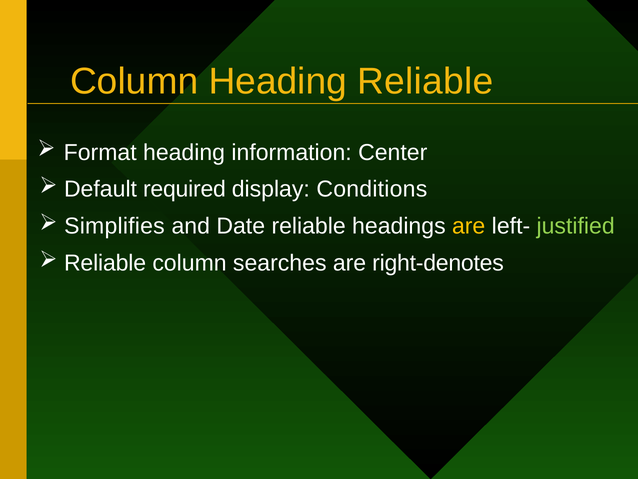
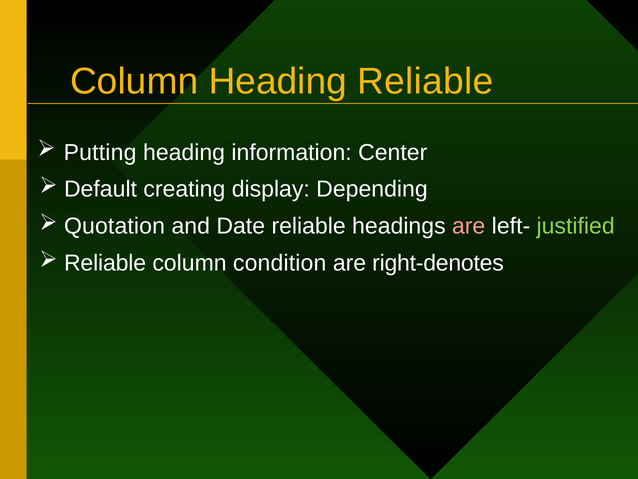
Format: Format -> Putting
required: required -> creating
Conditions: Conditions -> Depending
Simplifies: Simplifies -> Quotation
are at (469, 226) colour: yellow -> pink
searches: searches -> condition
